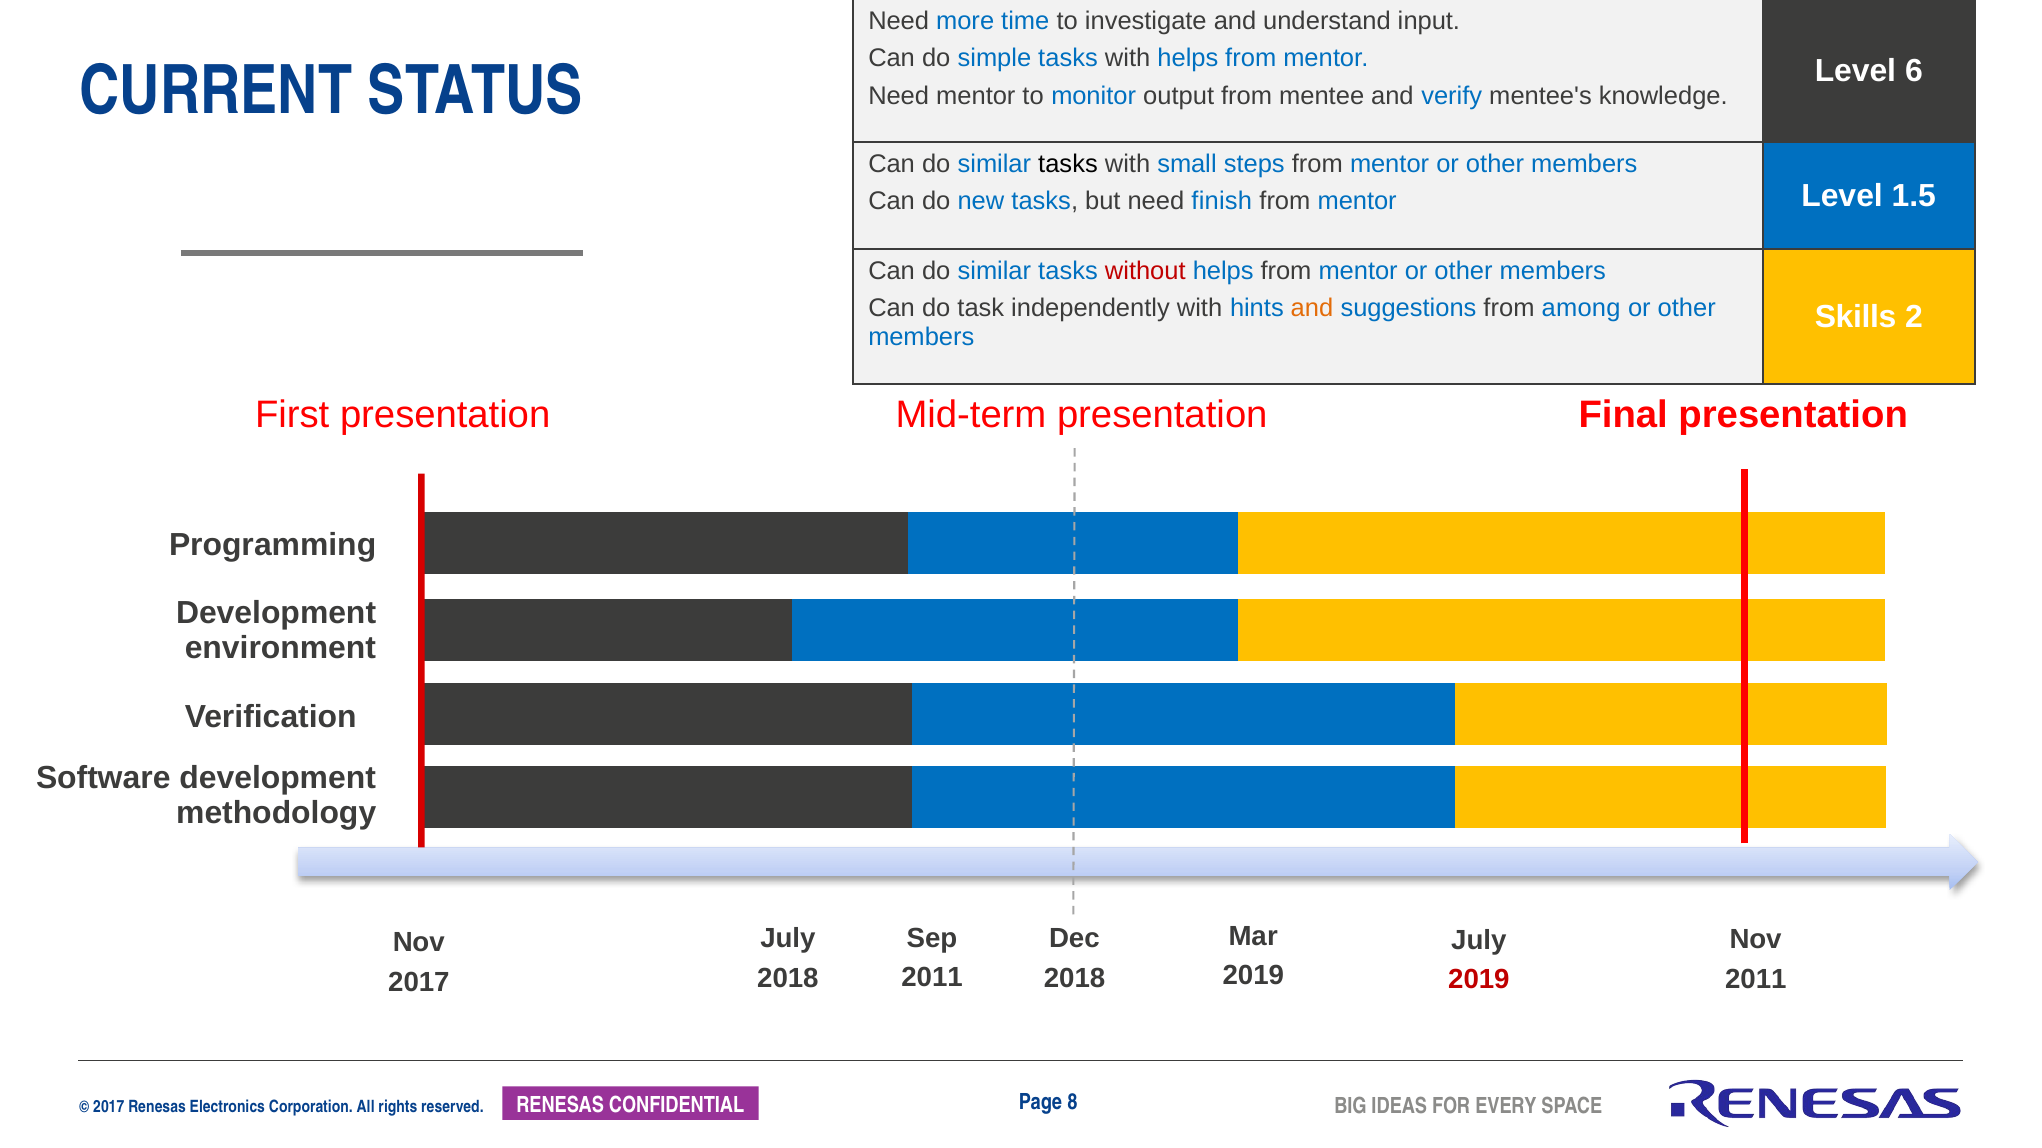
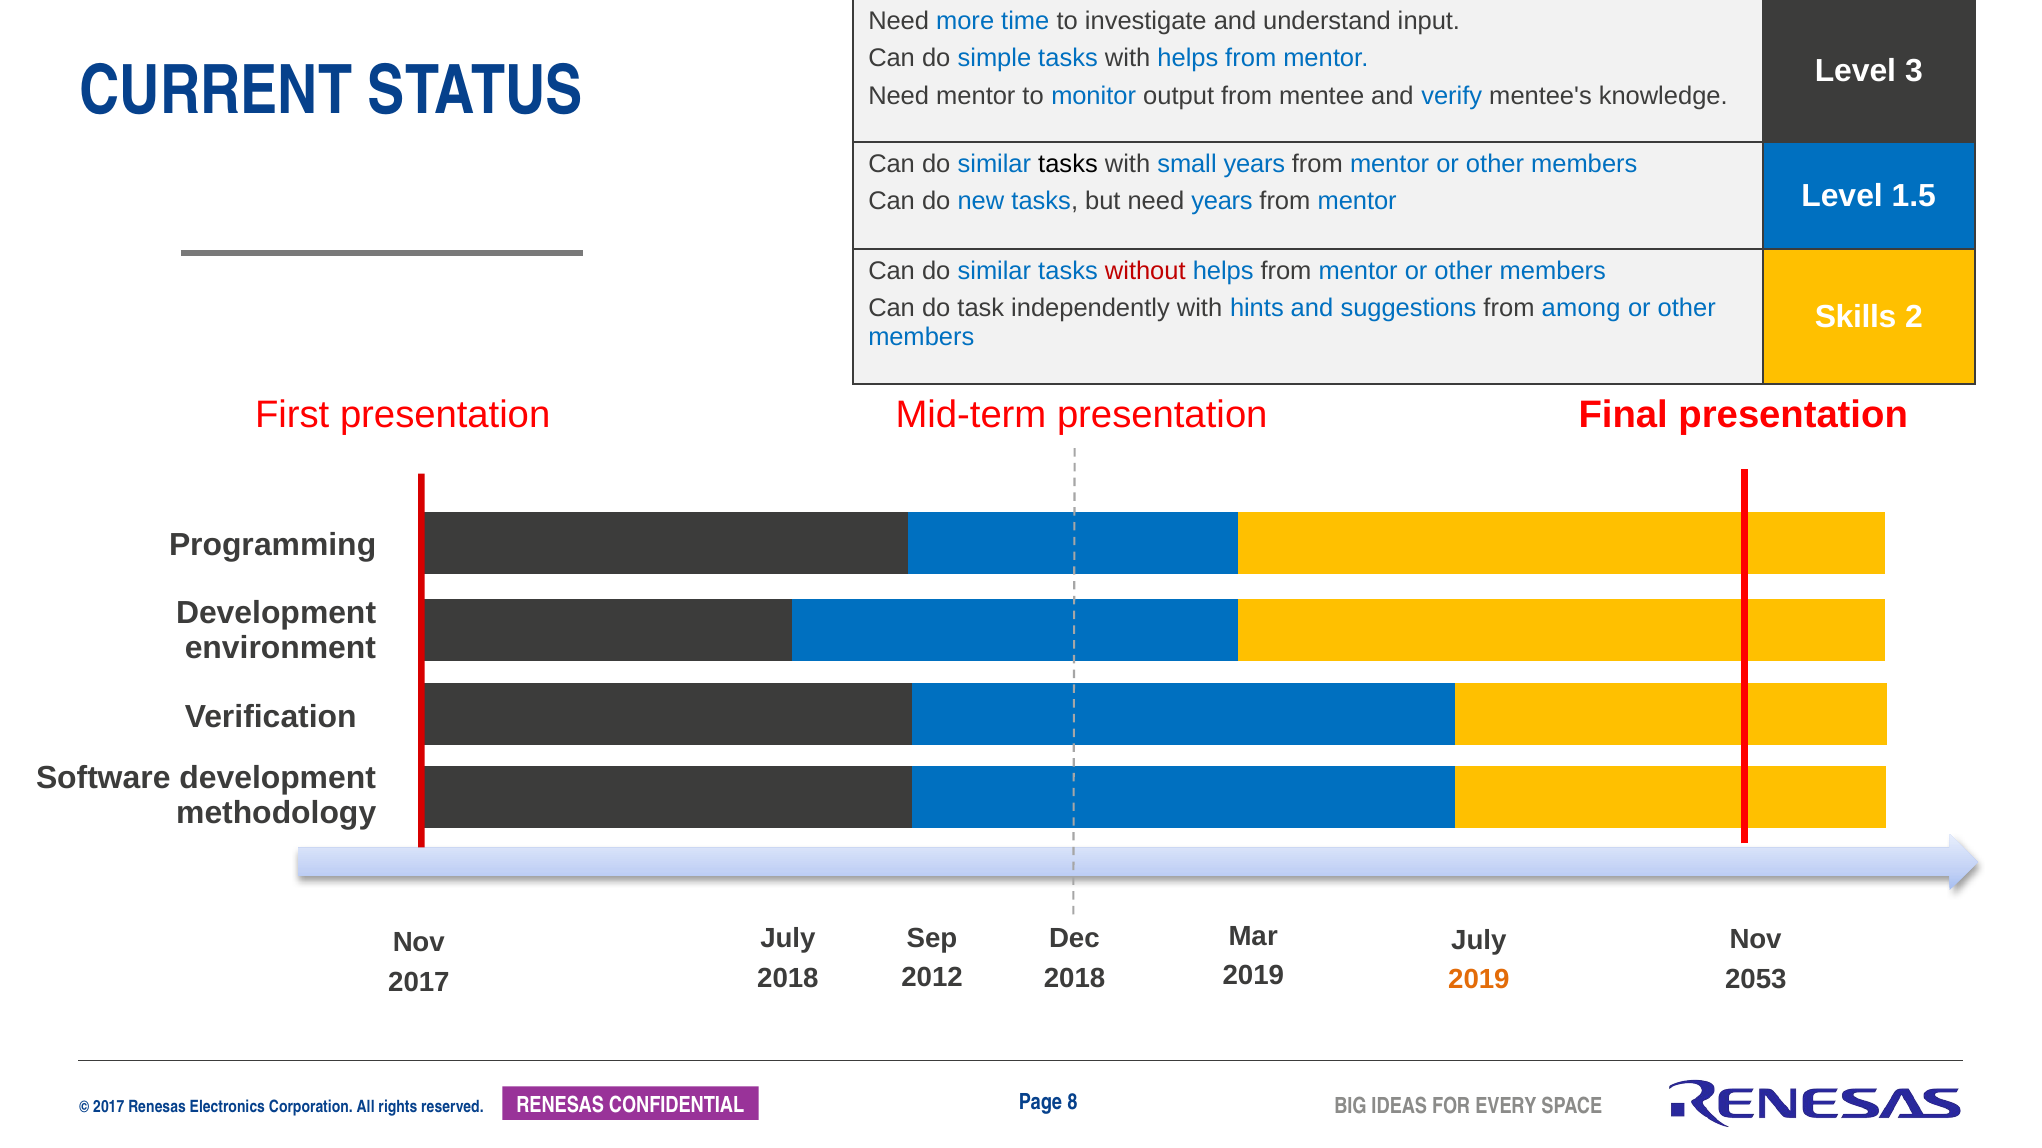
6: 6 -> 3
small steps: steps -> years
need finish: finish -> years
and at (1312, 308) colour: orange -> blue
2011 at (932, 978): 2011 -> 2012
2011 at (1756, 980): 2011 -> 2053
2019 at (1479, 980) colour: red -> orange
